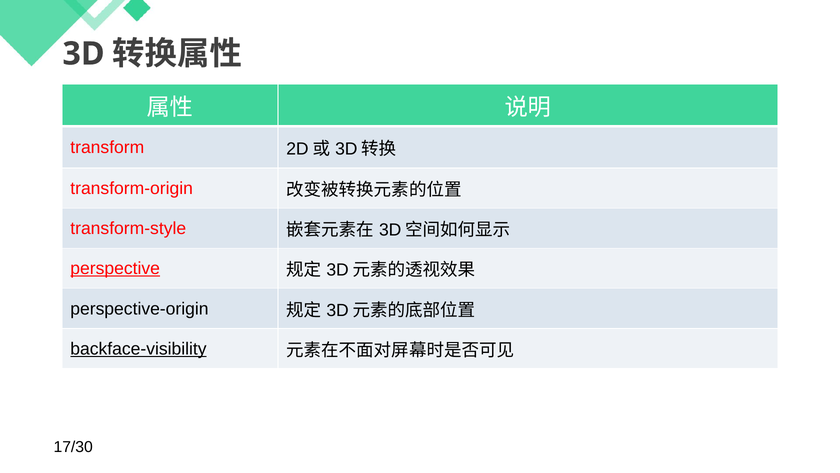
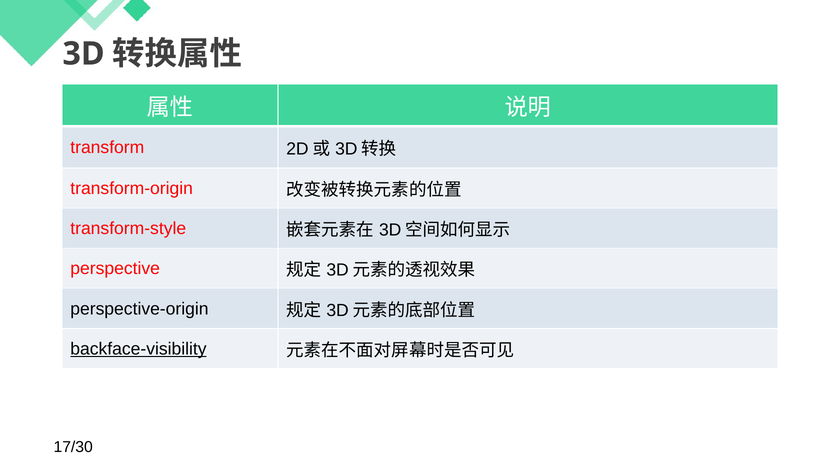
perspective underline: present -> none
